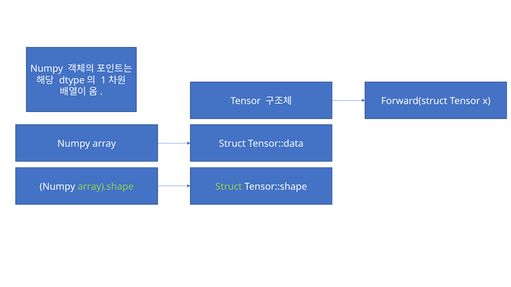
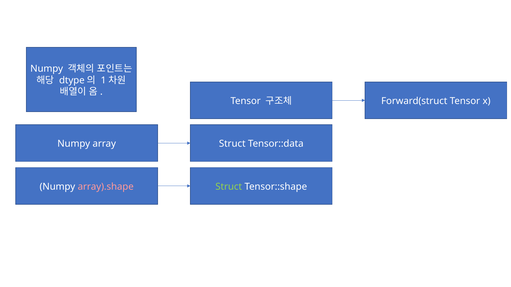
array).shape colour: light green -> pink
